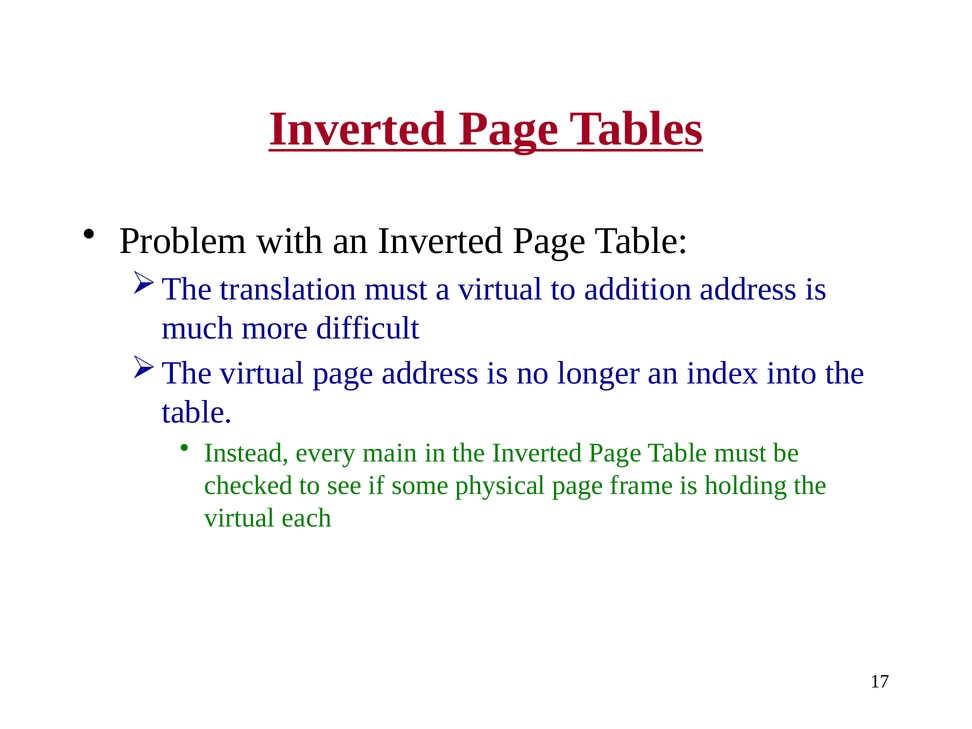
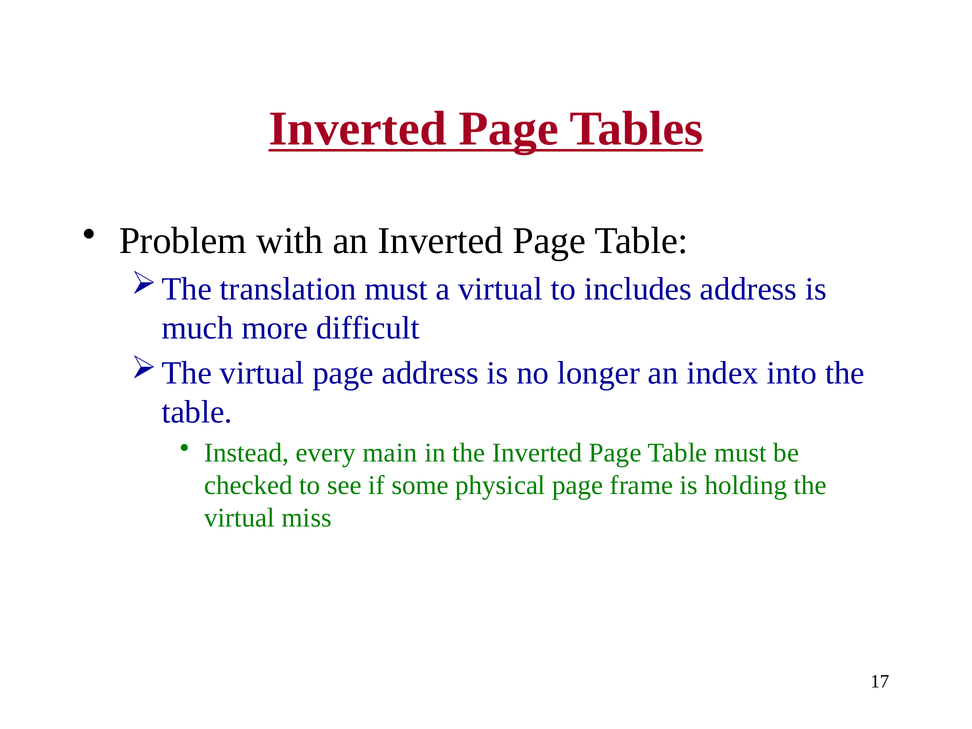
addition: addition -> includes
each: each -> miss
